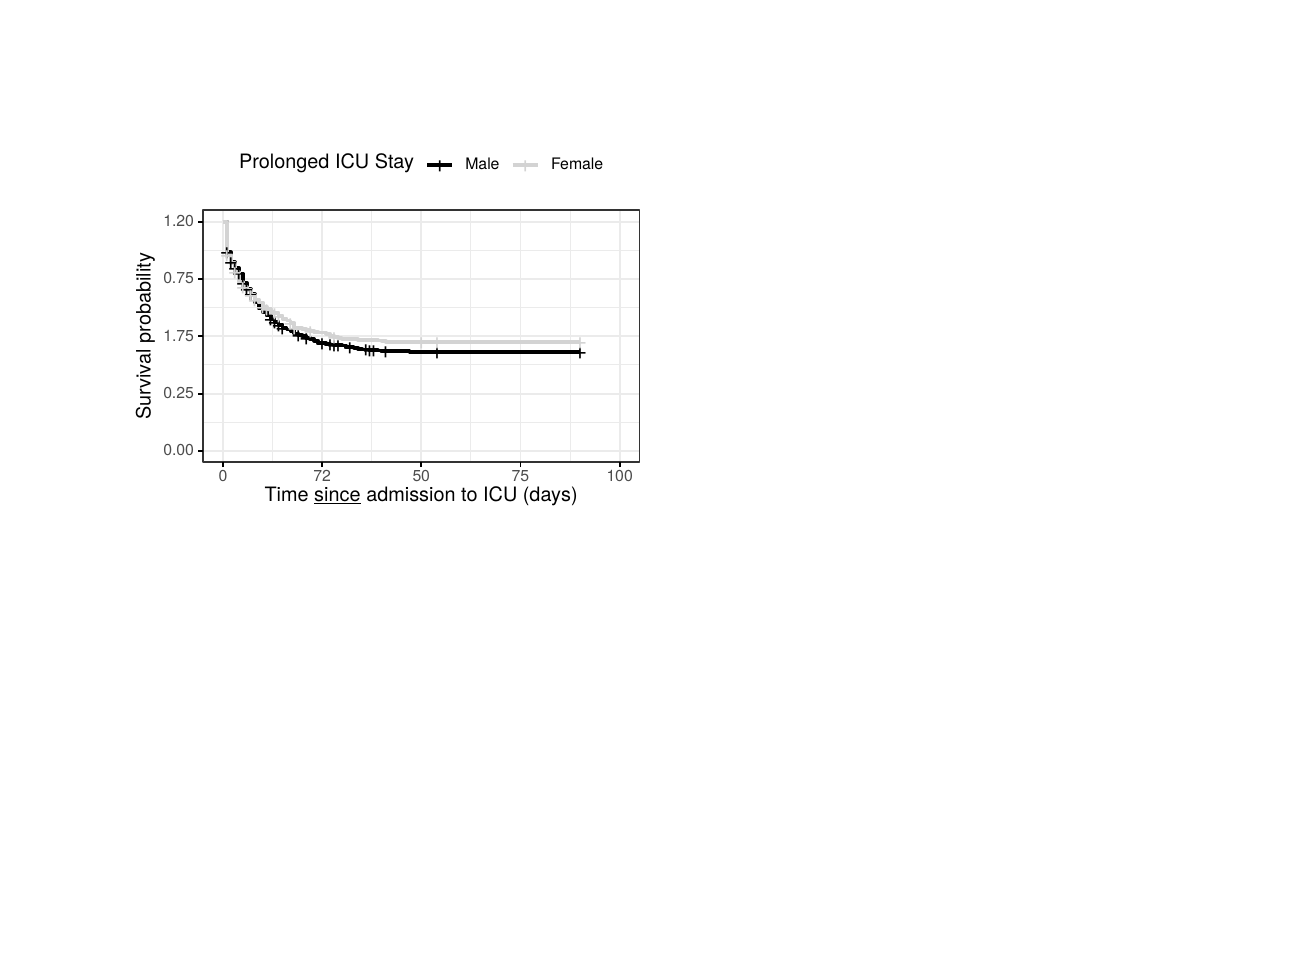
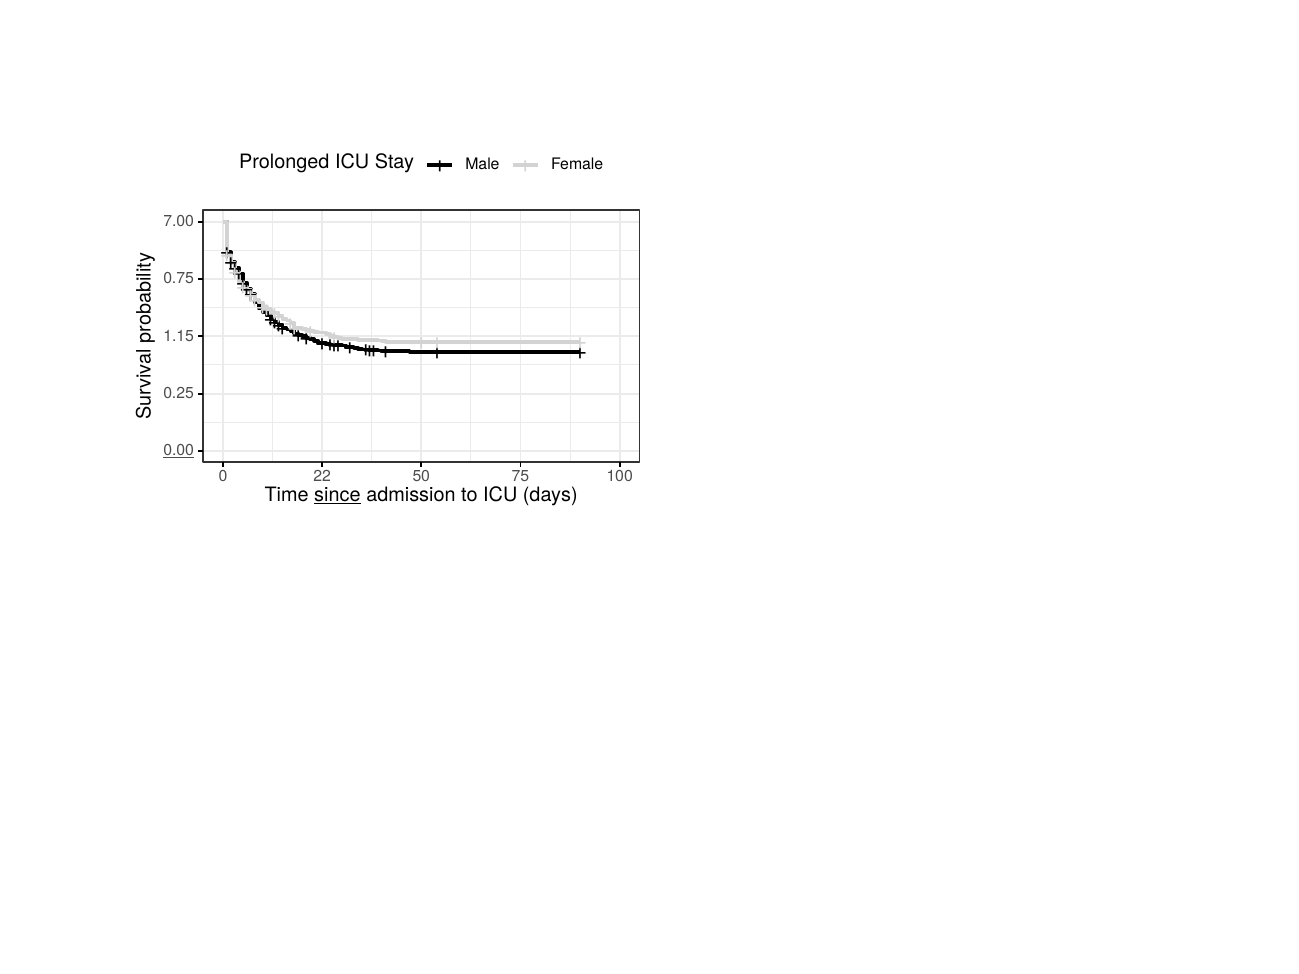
1.20: 1.20 -> 7.00
1.75: 1.75 -> 1.15
0.00 underline: none -> present
72: 72 -> 22
